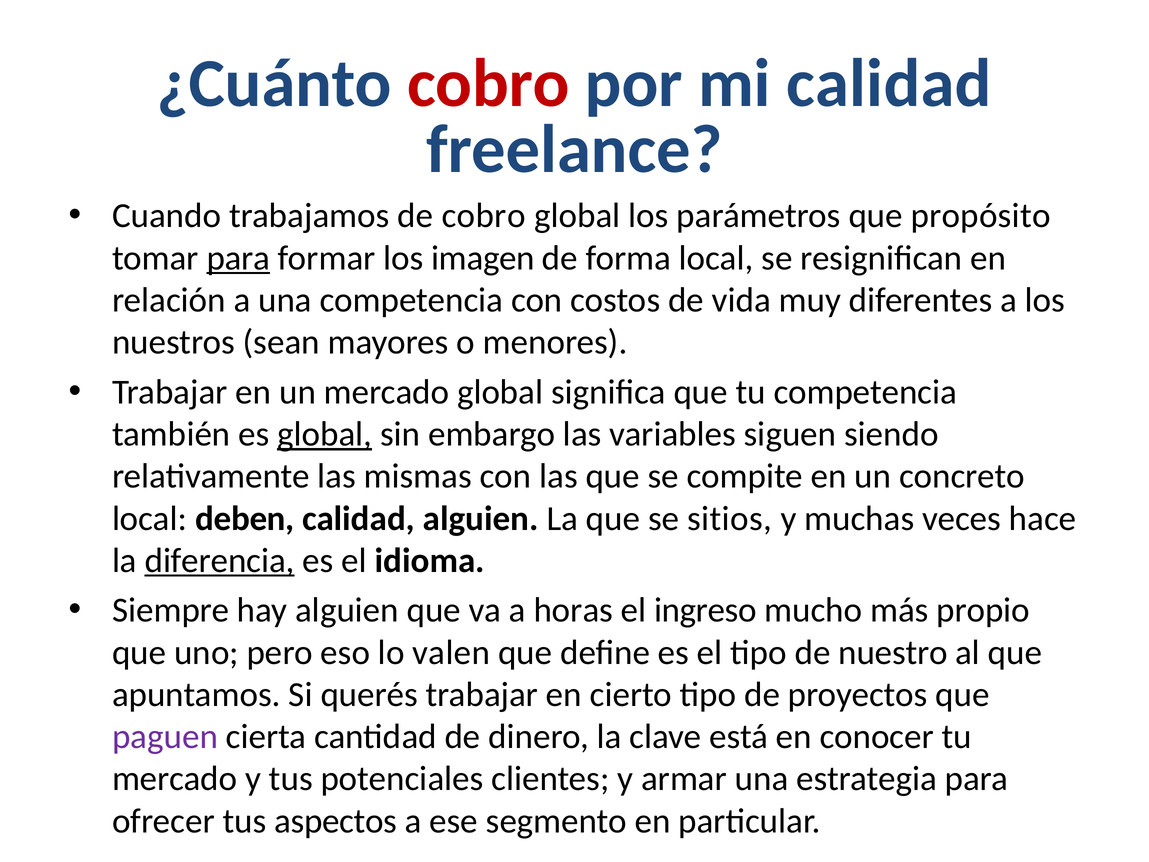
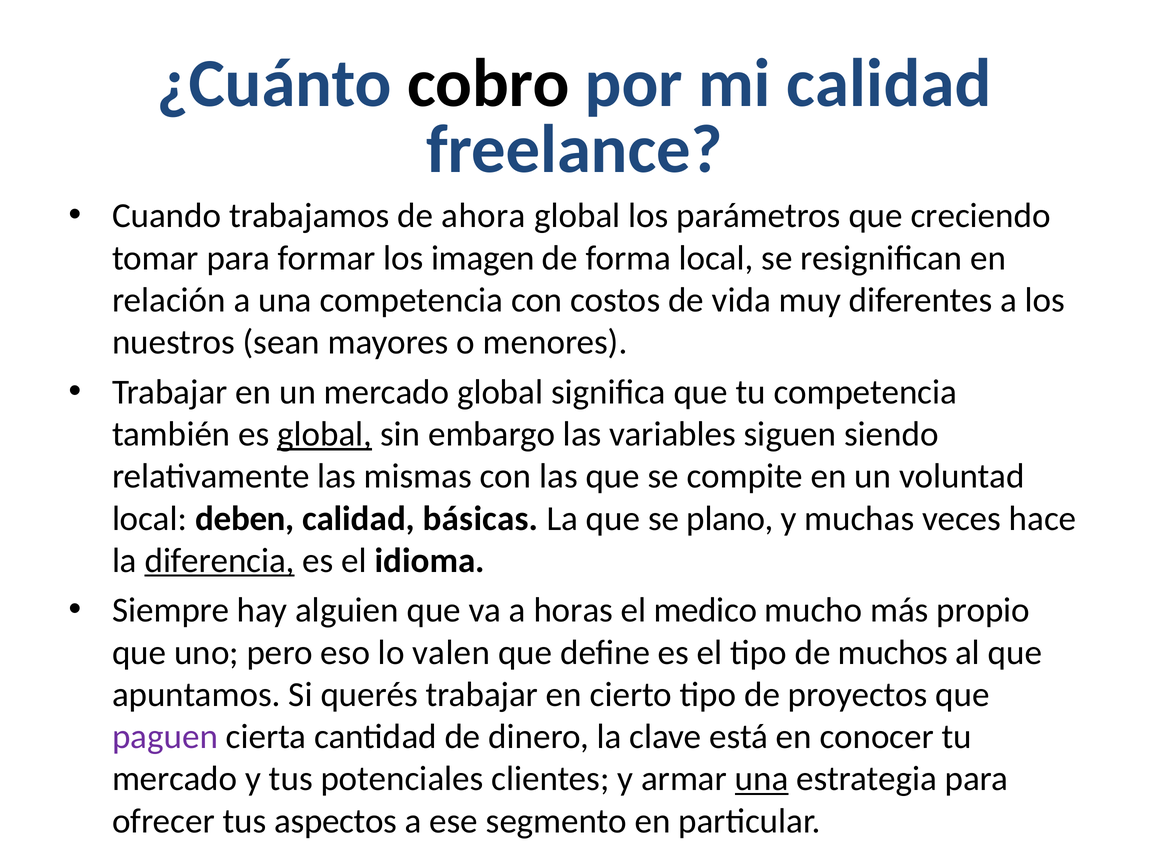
cobro at (488, 84) colour: red -> black
de cobro: cobro -> ahora
propósito: propósito -> creciendo
para at (238, 258) underline: present -> none
concreto: concreto -> voluntad
calidad alguien: alguien -> básicas
sitios: sitios -> plano
ingreso: ingreso -> medico
nuestro: nuestro -> muchos
una at (762, 779) underline: none -> present
